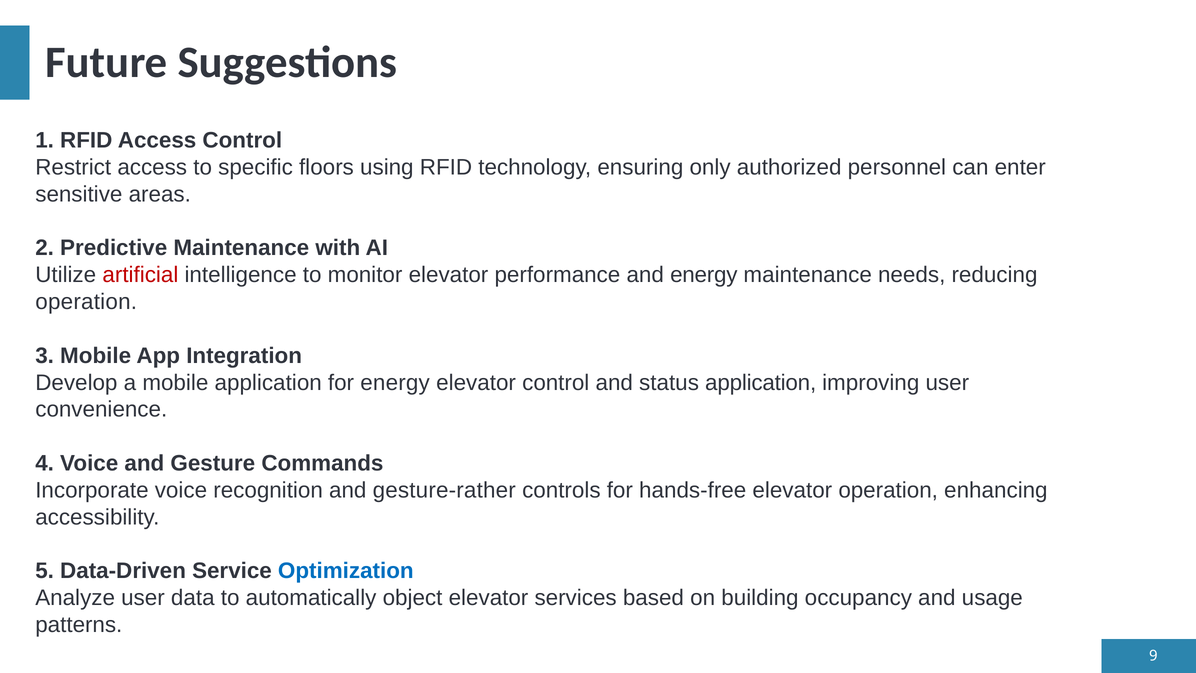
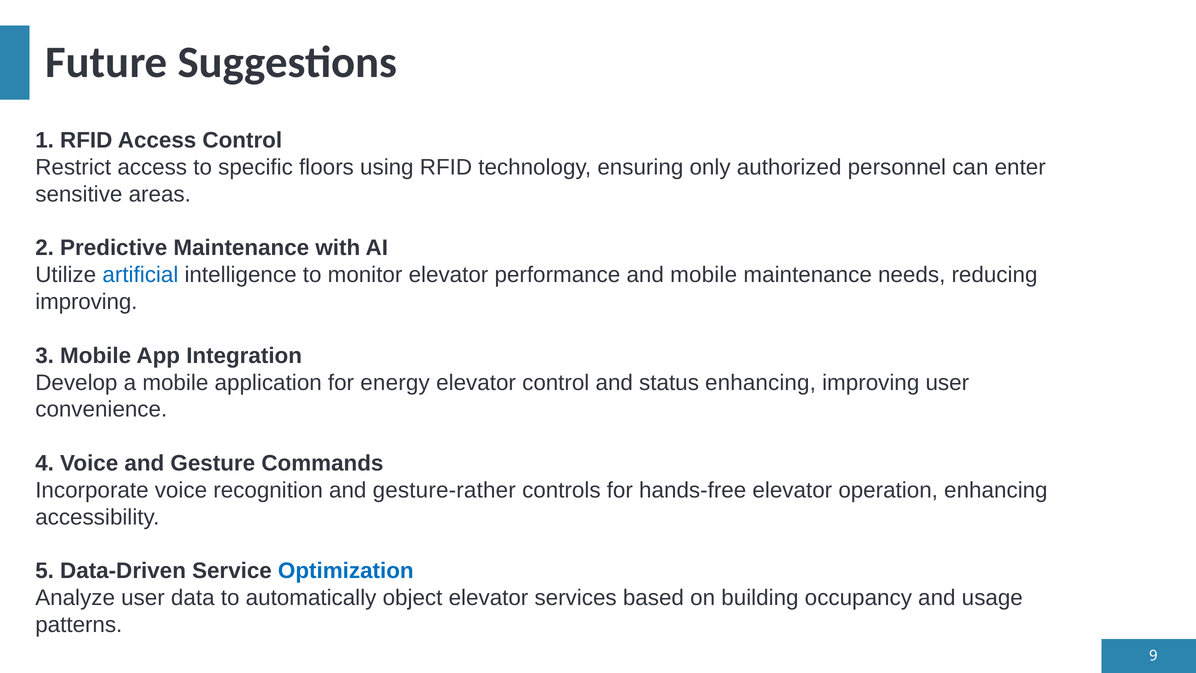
artificial colour: red -> blue
and energy: energy -> mobile
operation at (86, 302): operation -> improving
status application: application -> enhancing
